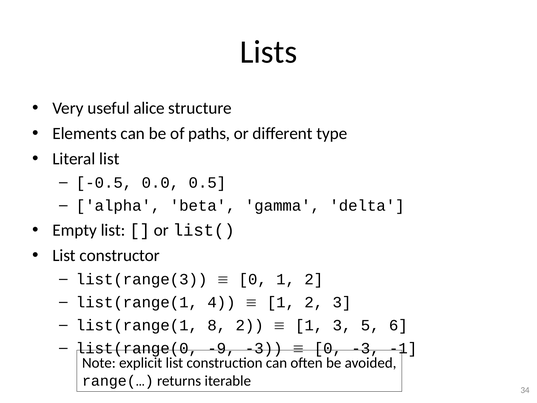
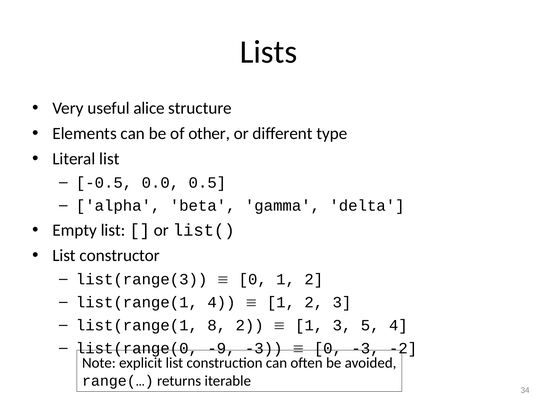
paths: paths -> other
5 6: 6 -> 4
-1: -1 -> -2
